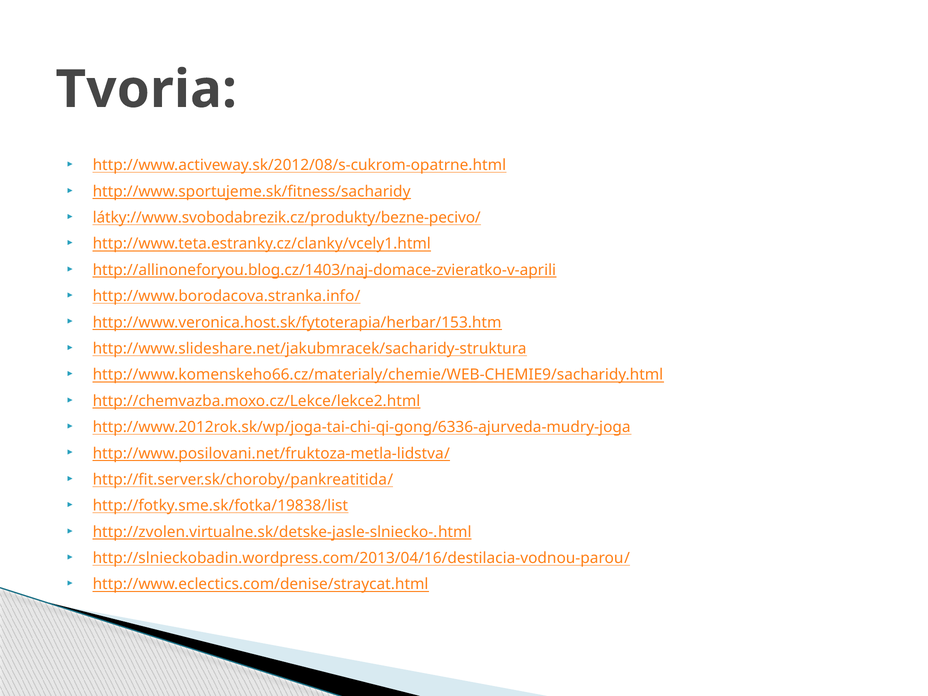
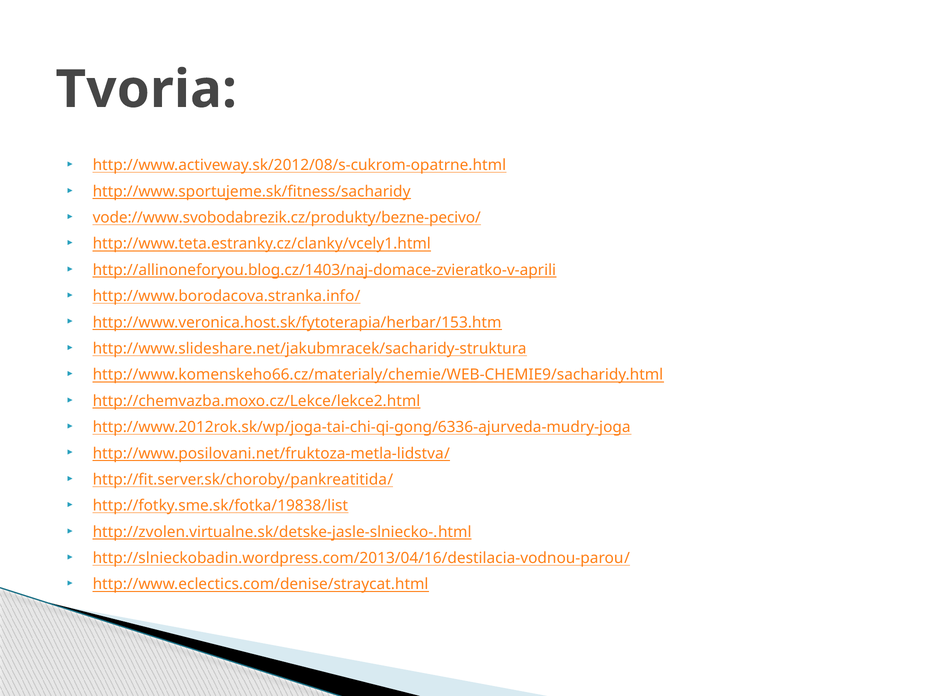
látky://www.svobodabrezik.cz/produkty/bezne-pecivo/: látky://www.svobodabrezik.cz/produkty/bezne-pecivo/ -> vode://www.svobodabrezik.cz/produkty/bezne-pecivo/
